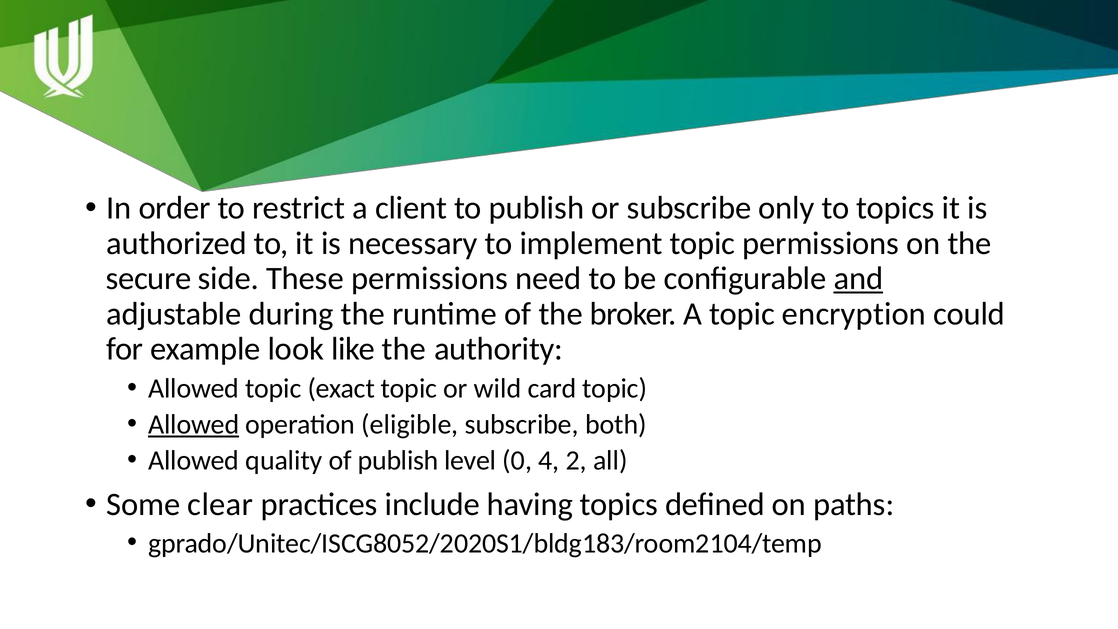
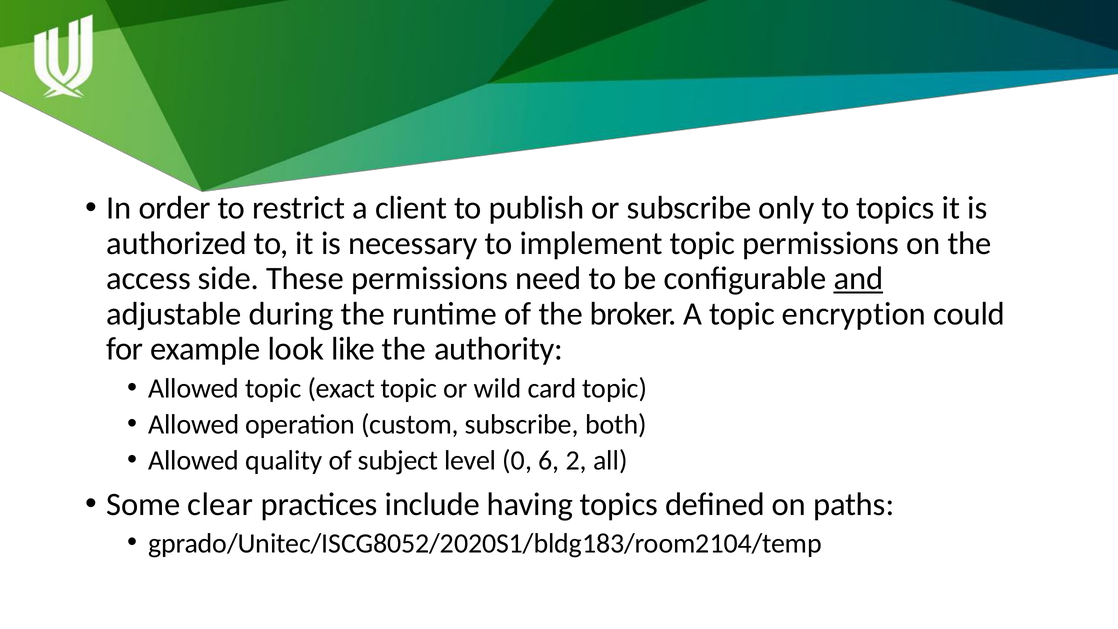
secure: secure -> access
Allowed at (194, 424) underline: present -> none
eligible: eligible -> custom
of publish: publish -> subject
4: 4 -> 6
